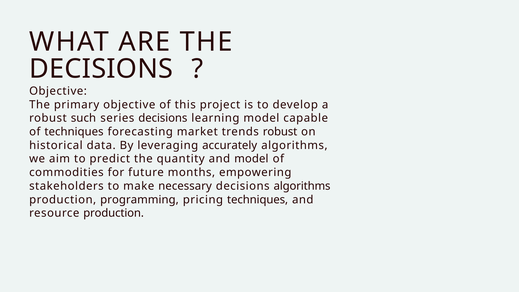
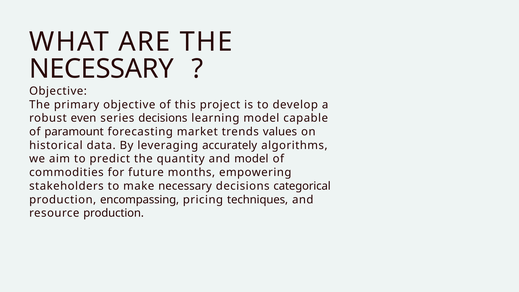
DECISIONS at (101, 69): DECISIONS -> NECESSARY
such: such -> even
of techniques: techniques -> paramount
trends robust: robust -> values
decisions algorithms: algorithms -> categorical
programming: programming -> encompassing
